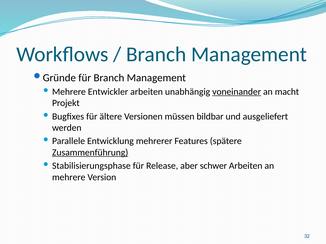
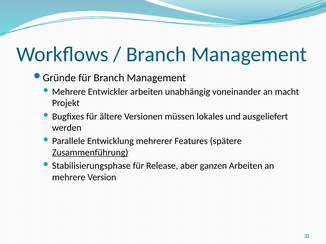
voneinander underline: present -> none
bildbar: bildbar -> lokales
schwer: schwer -> ganzen
